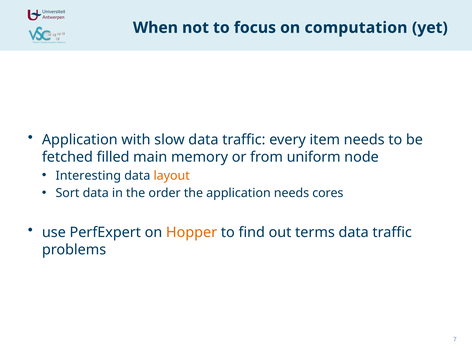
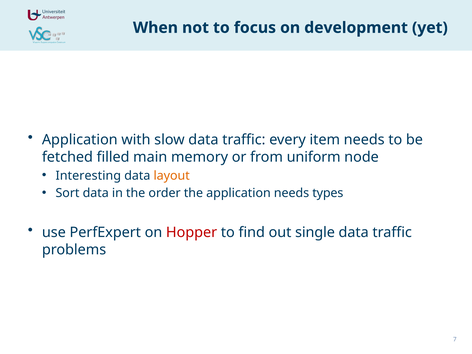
computation: computation -> development
cores: cores -> types
Hopper colour: orange -> red
terms: terms -> single
